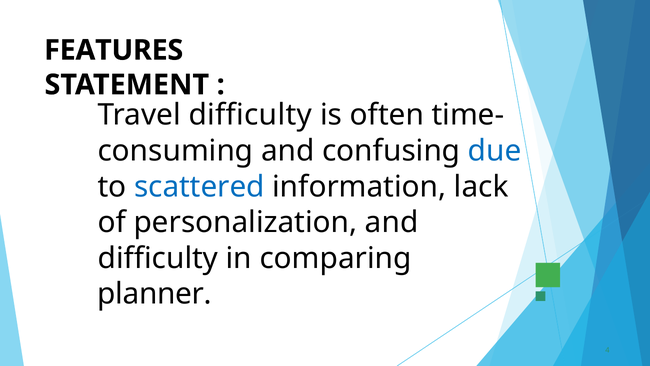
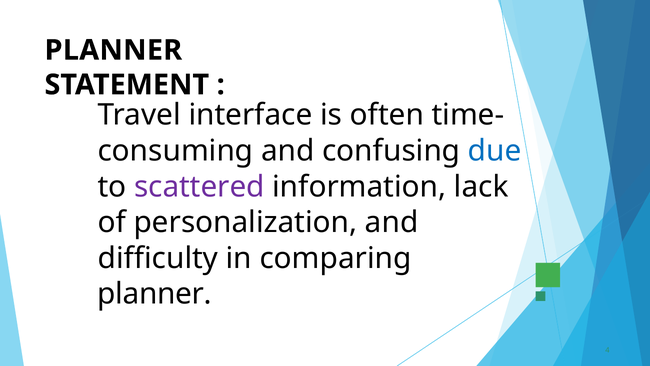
FEATURES at (114, 50): FEATURES -> PLANNER
Travel difficulty: difficulty -> interface
scattered colour: blue -> purple
